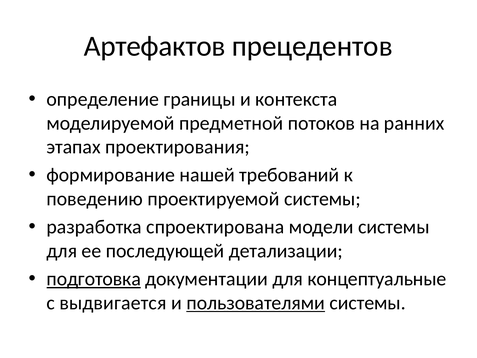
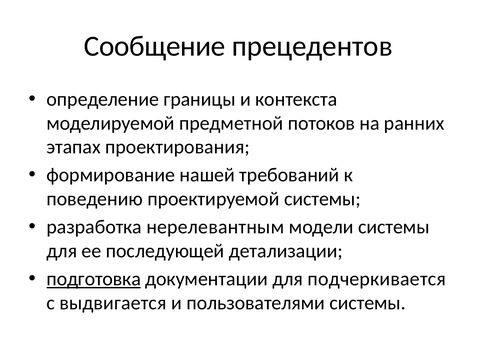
Артефактов: Артефактов -> Сообщение
спроектирована: спроектирована -> нерелевантным
концептуальные: концептуальные -> подчеркивается
пользователями underline: present -> none
